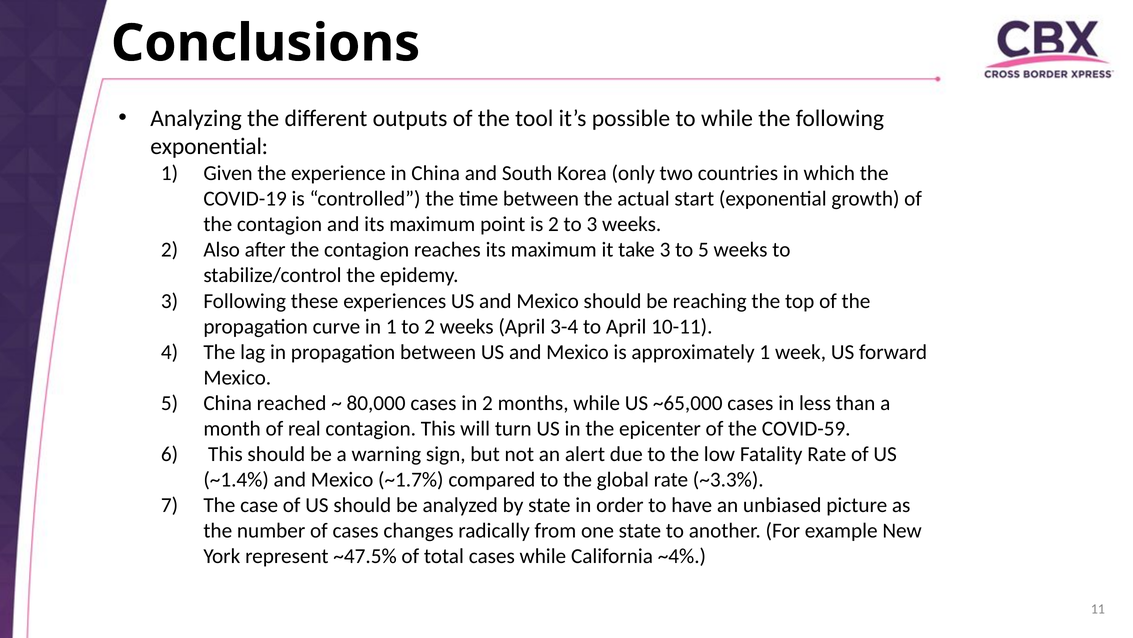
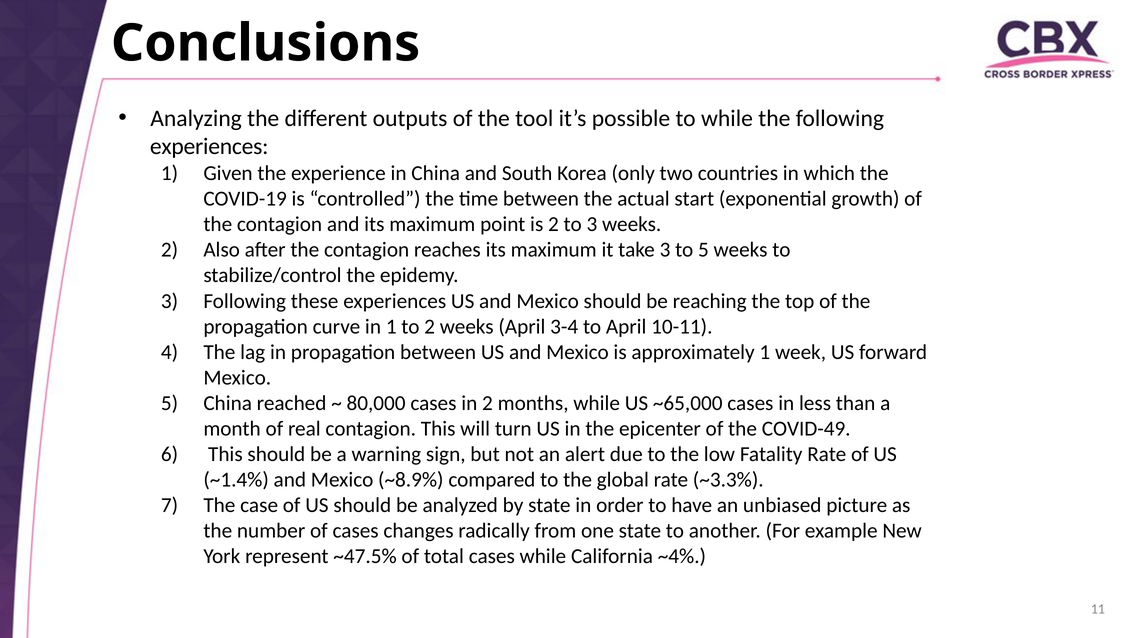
exponential at (209, 146): exponential -> experiences
COVID-59: COVID-59 -> COVID-49
~1.7%: ~1.7% -> ~8.9%
